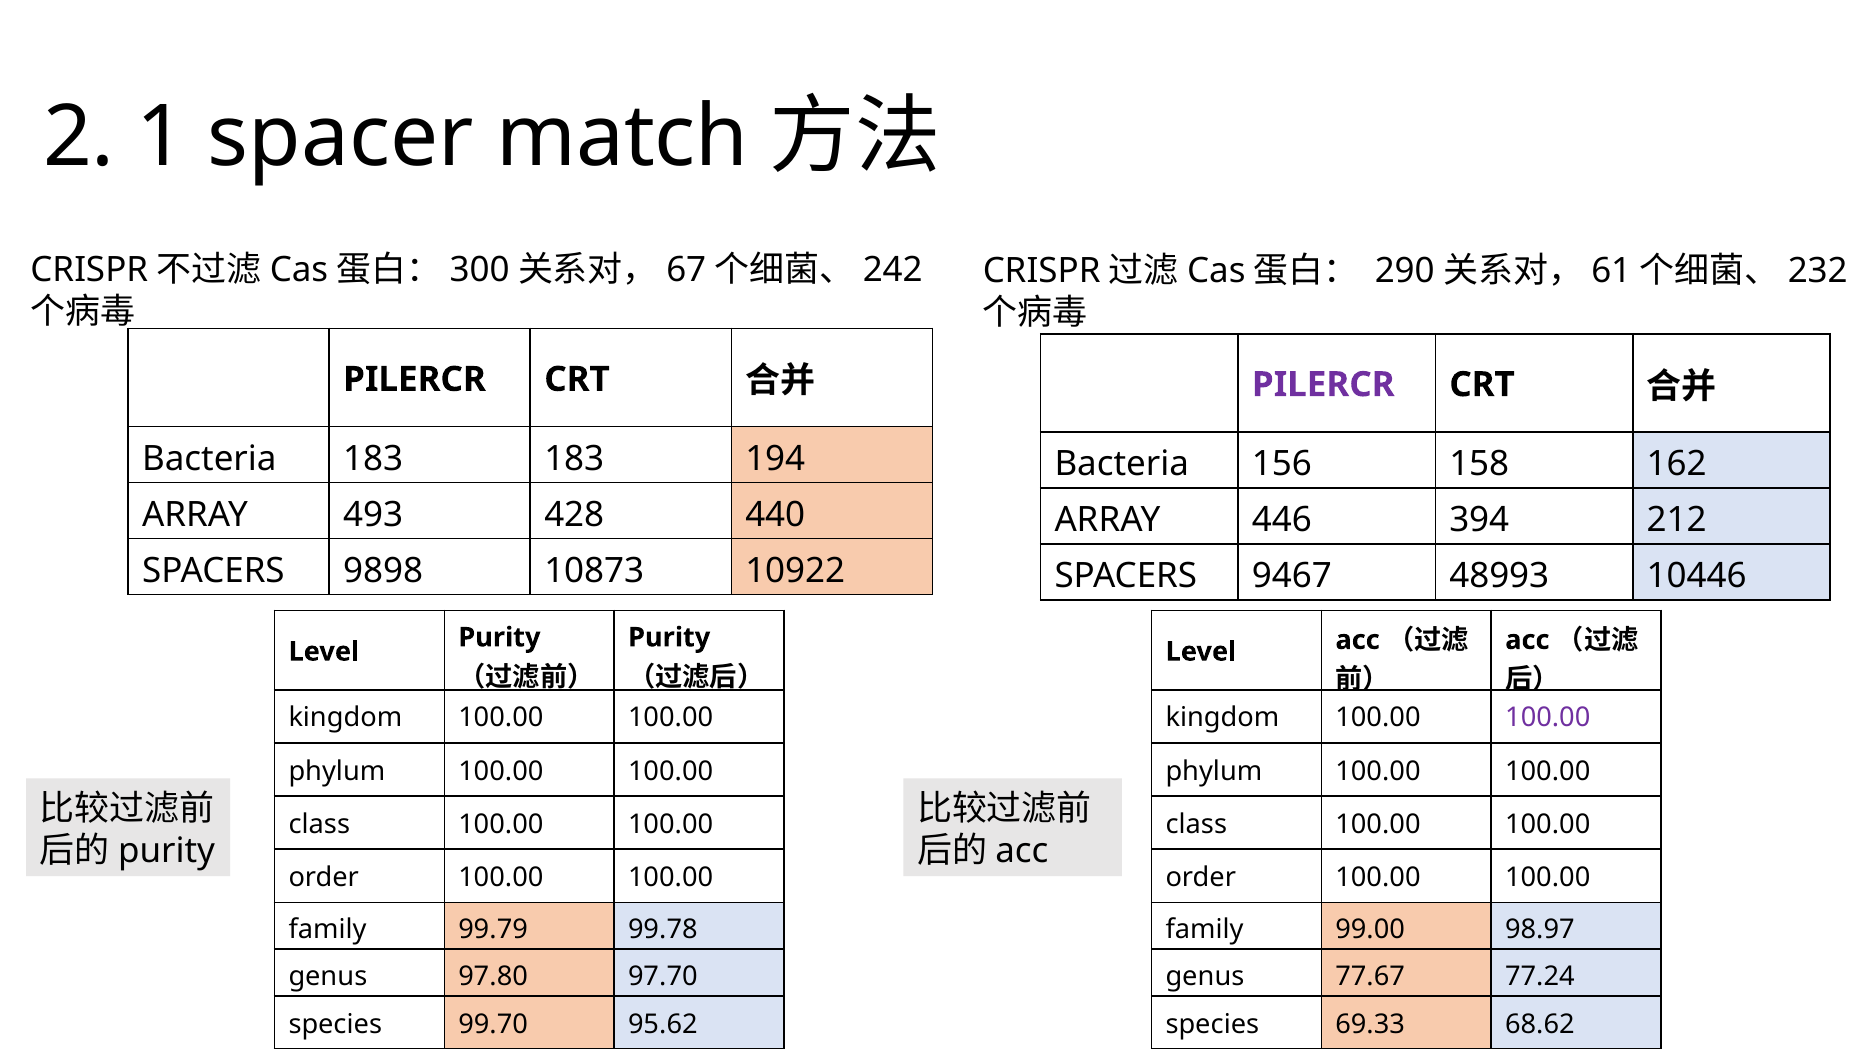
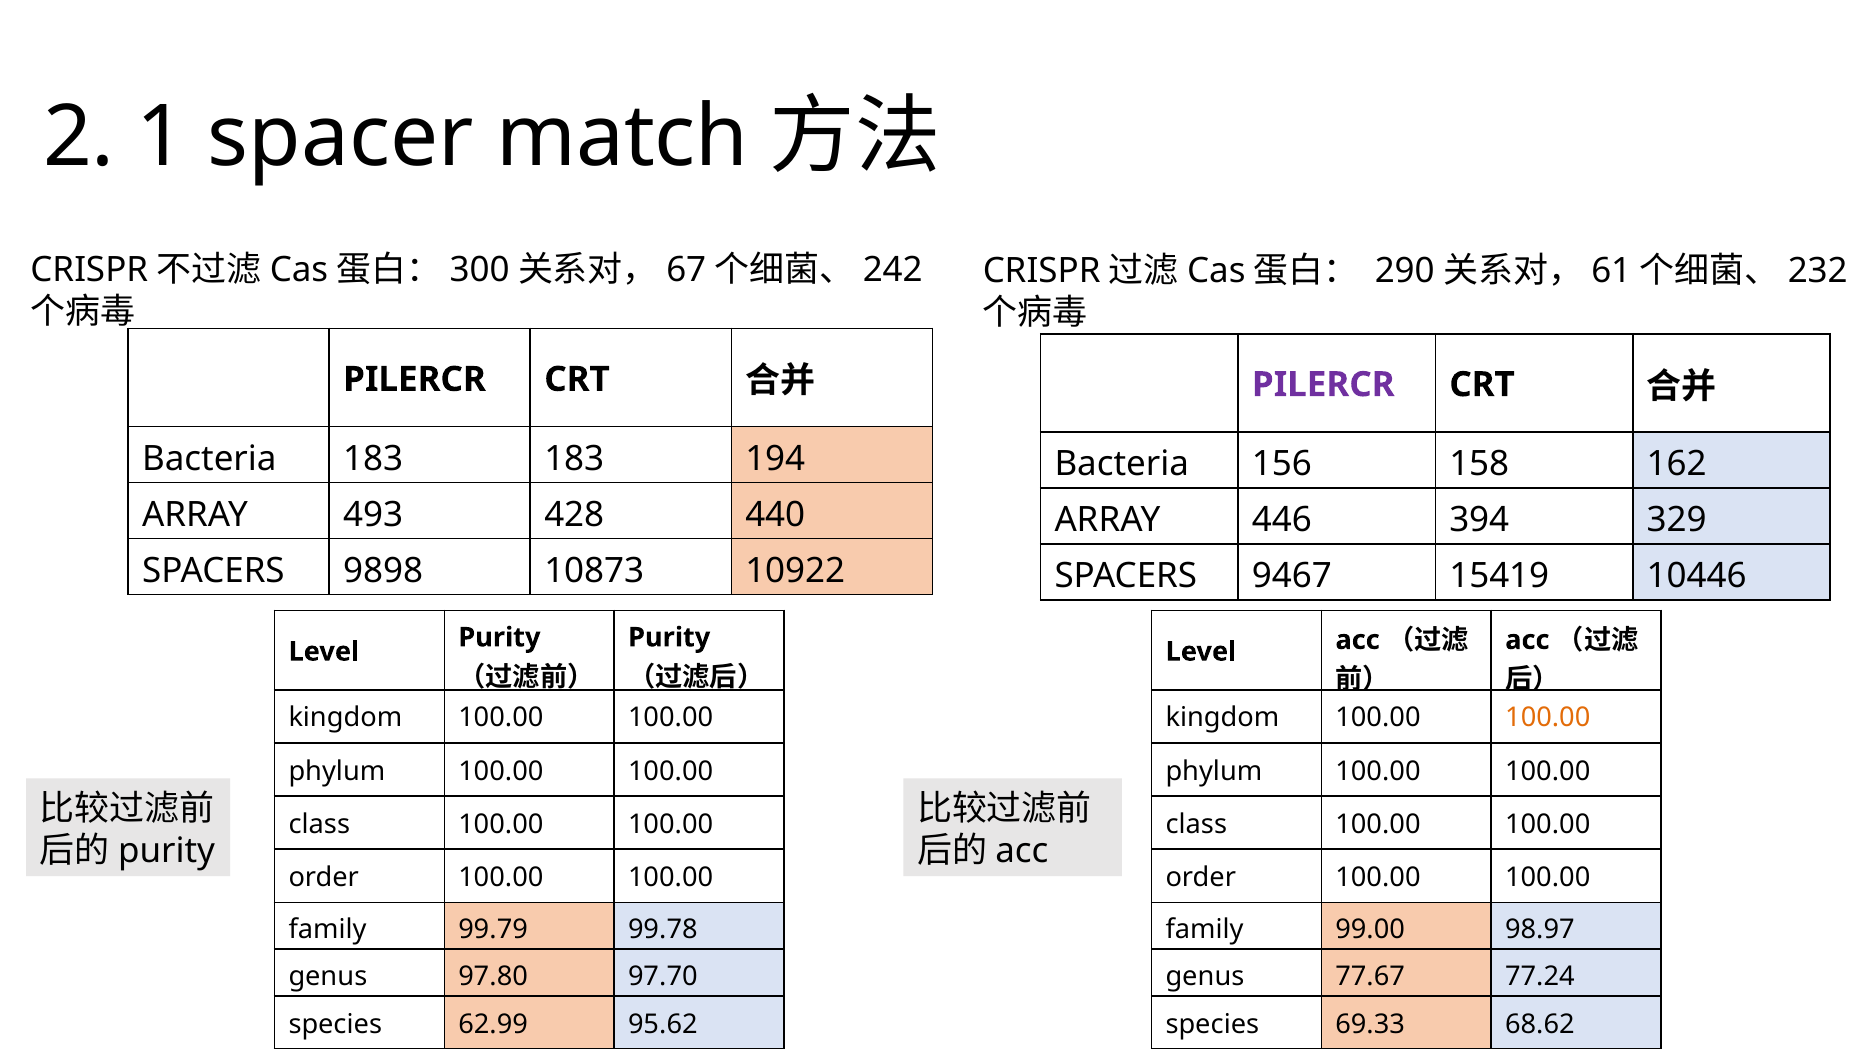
212: 212 -> 329
48993: 48993 -> 15419
100.00 at (1548, 718) colour: purple -> orange
99.70: 99.70 -> 62.99
